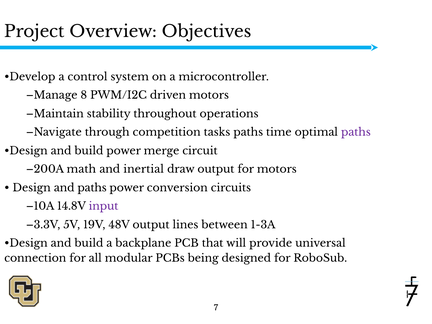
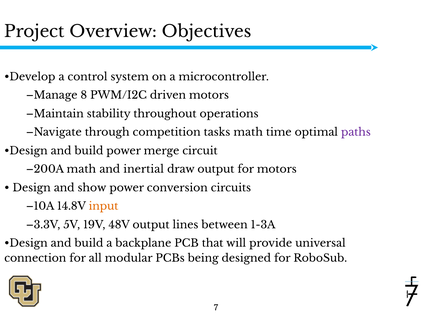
tasks paths: paths -> math
and paths: paths -> show
input colour: purple -> orange
